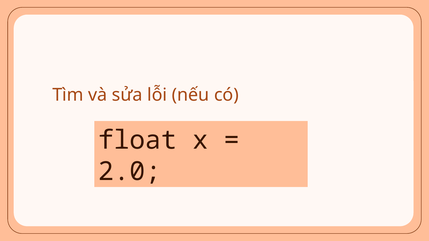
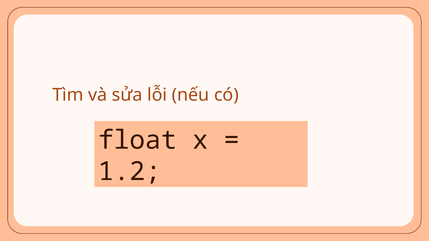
2.0: 2.0 -> 1.2
